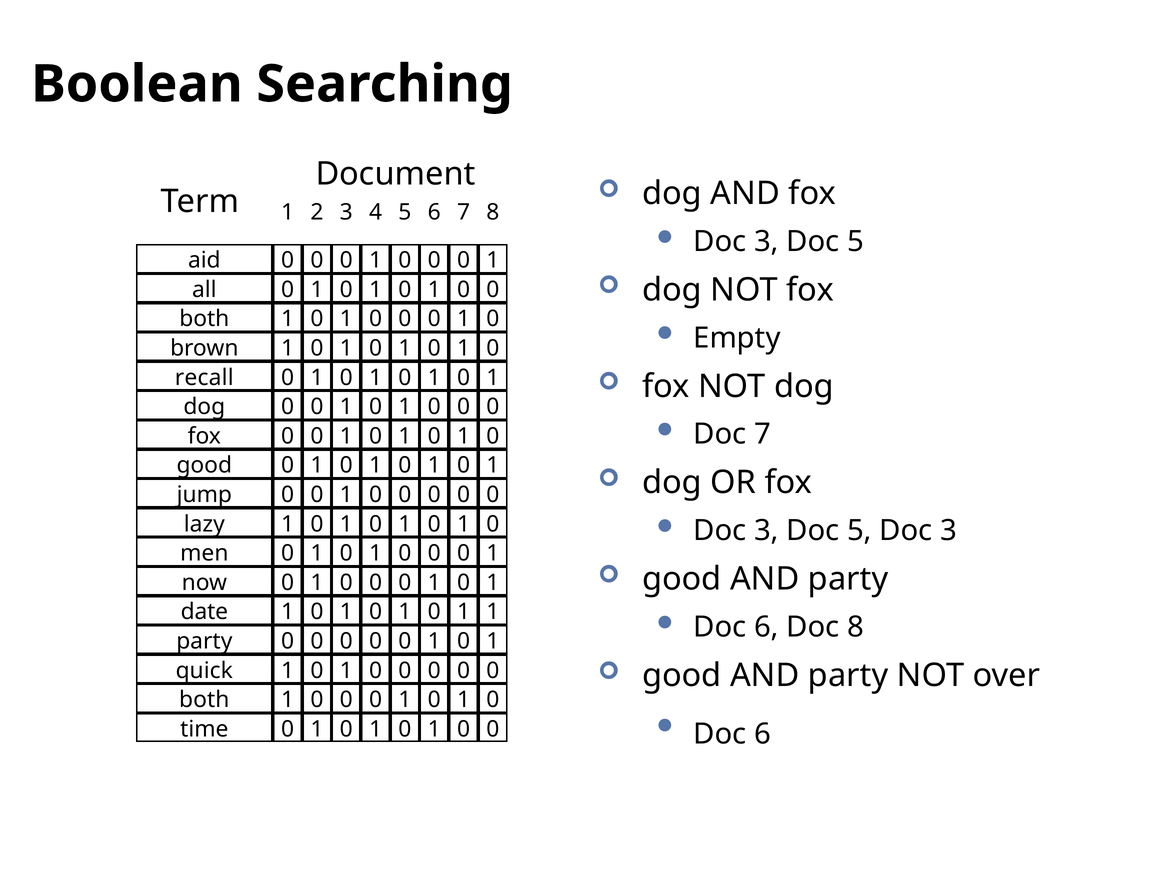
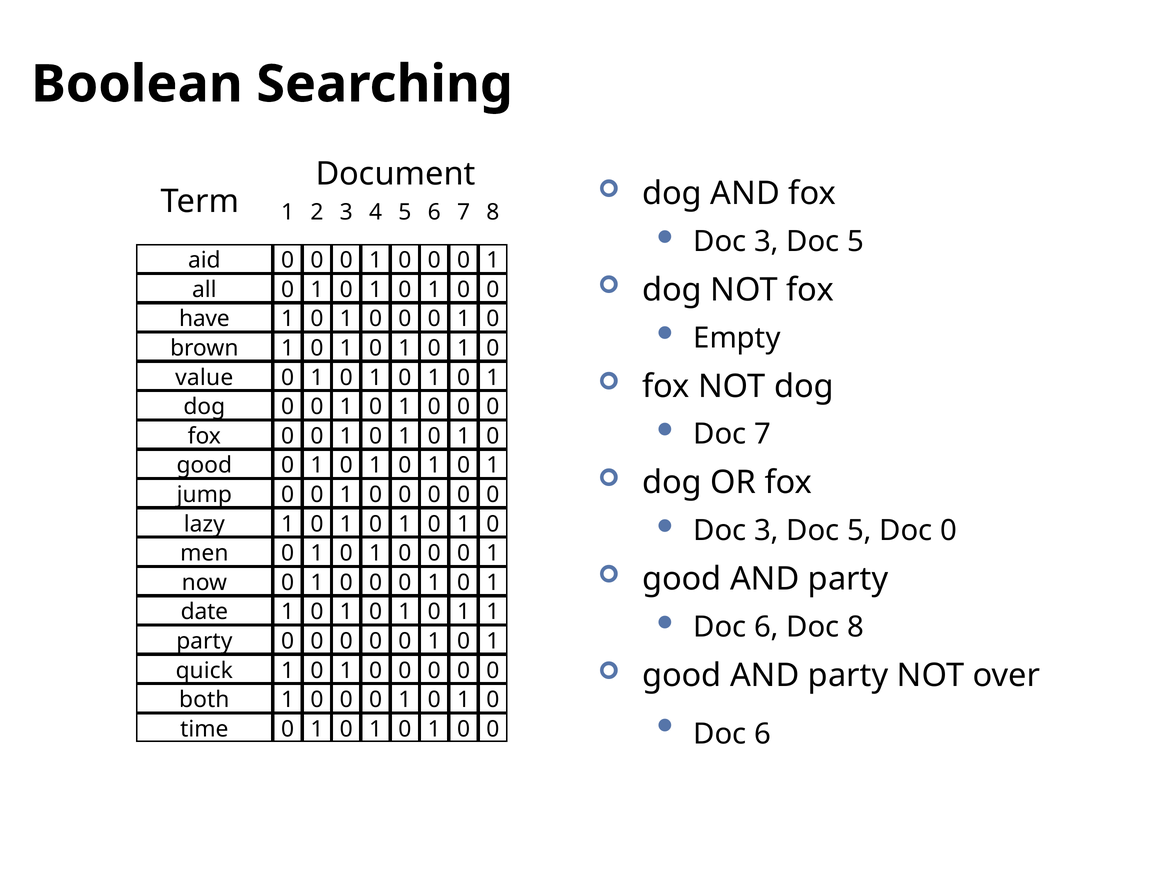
both at (204, 319): both -> have
recall: recall -> value
5 Doc 3: 3 -> 0
